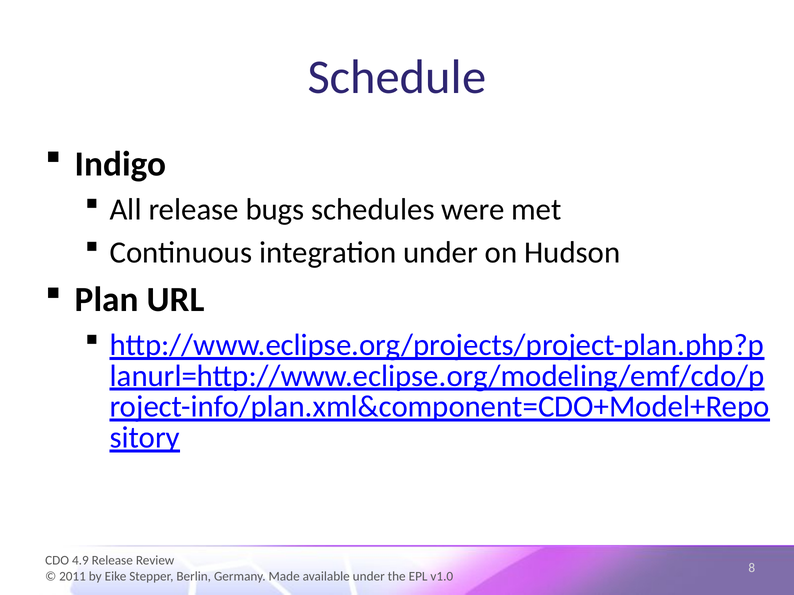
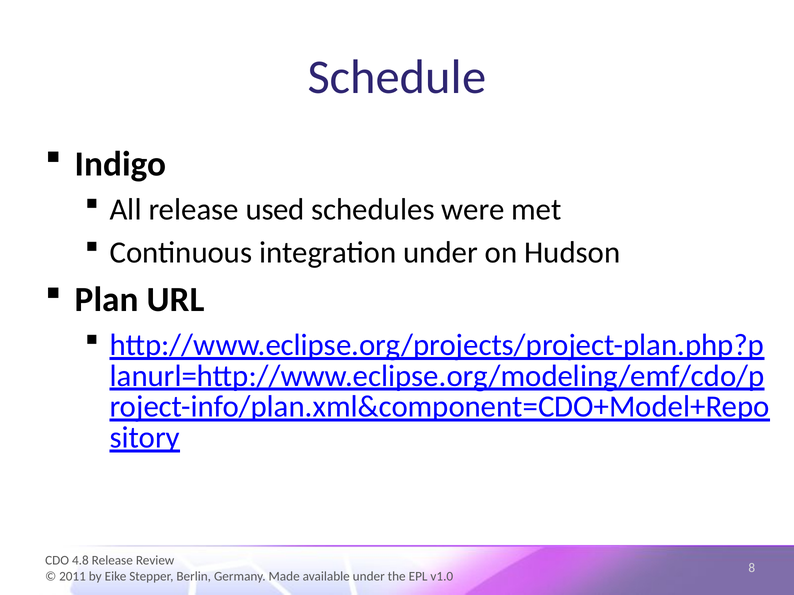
bugs: bugs -> used
4.9: 4.9 -> 4.8
